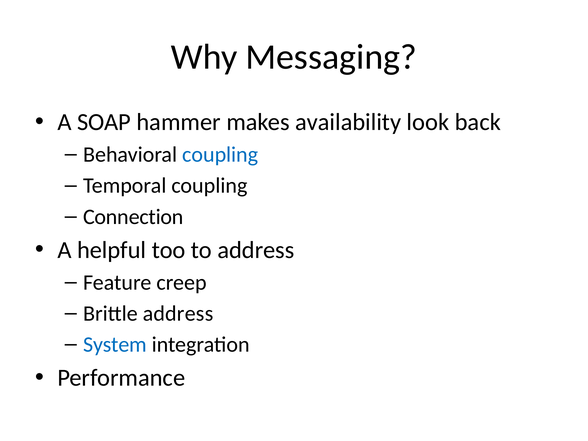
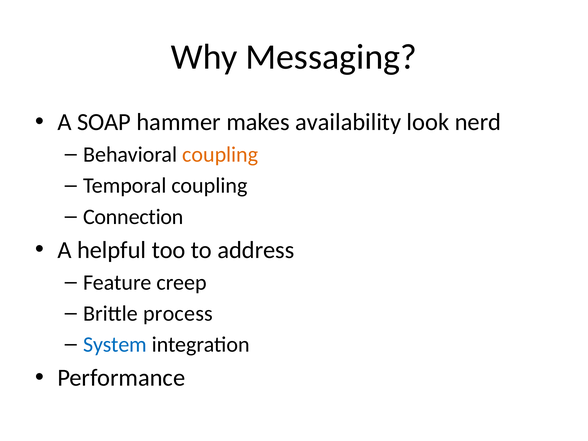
back: back -> nerd
coupling at (220, 155) colour: blue -> orange
Brittle address: address -> process
